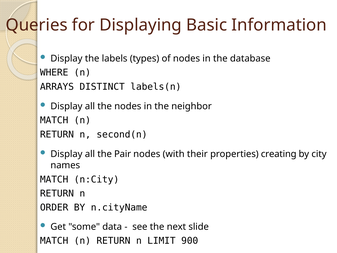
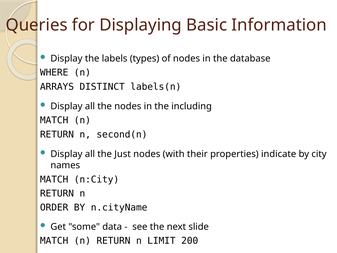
neighbor: neighbor -> including
Pair: Pair -> Just
creating: creating -> indicate
900: 900 -> 200
